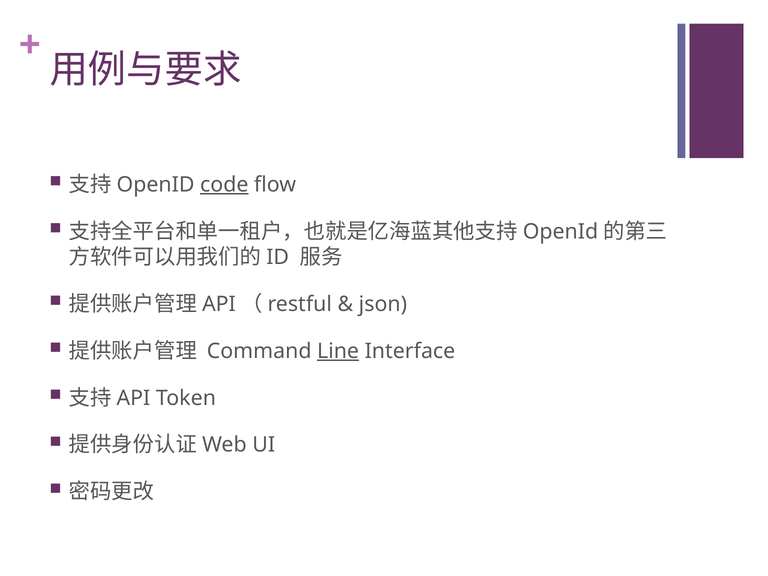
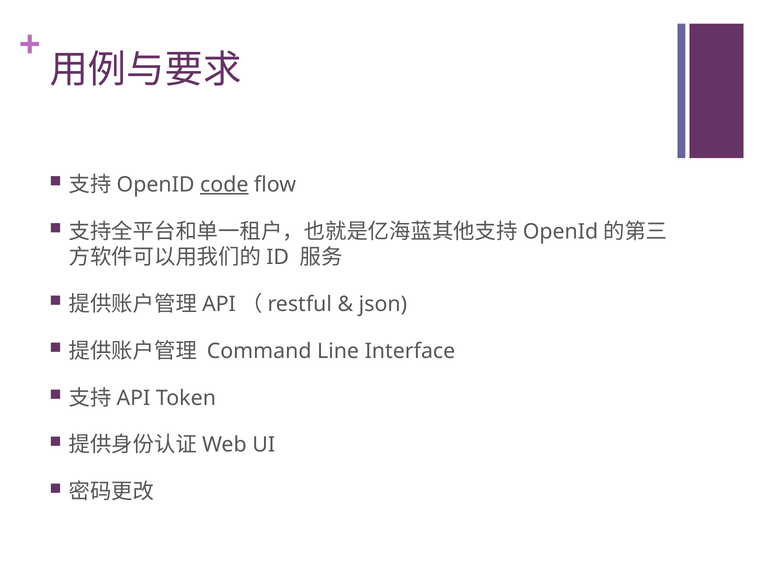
Line underline: present -> none
